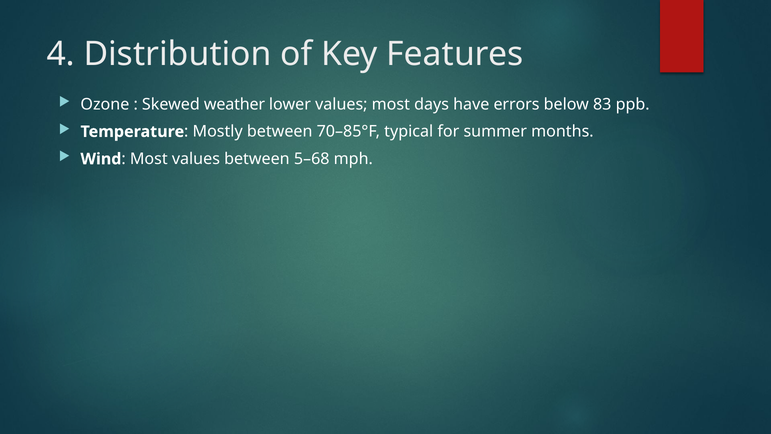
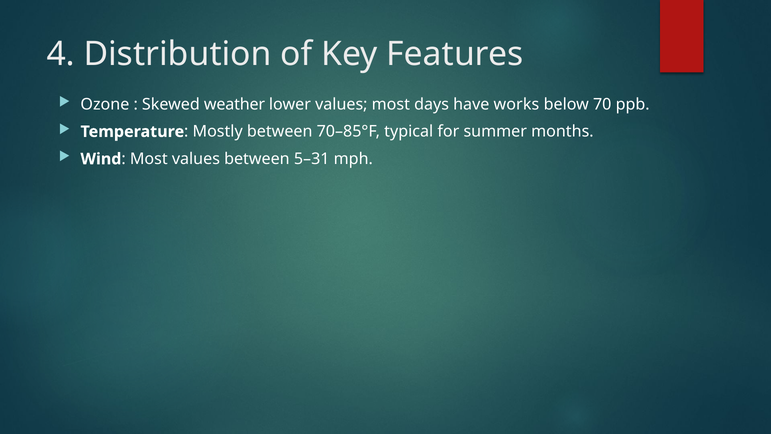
errors: errors -> works
83: 83 -> 70
5–68: 5–68 -> 5–31
